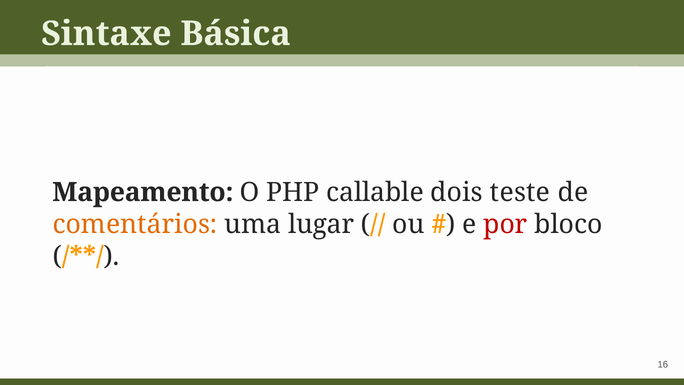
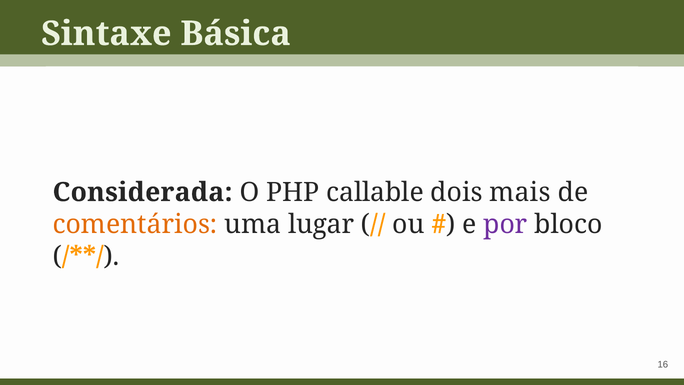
Mapeamento: Mapeamento -> Considerada
teste: teste -> mais
por colour: red -> purple
